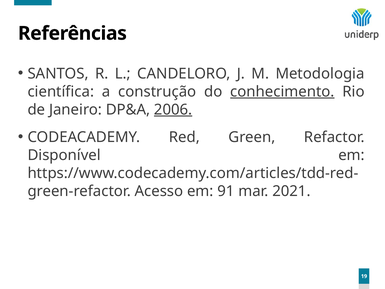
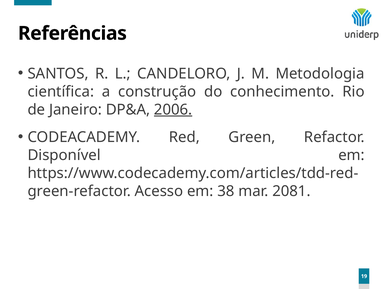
conhecimento underline: present -> none
91: 91 -> 38
2021: 2021 -> 2081
